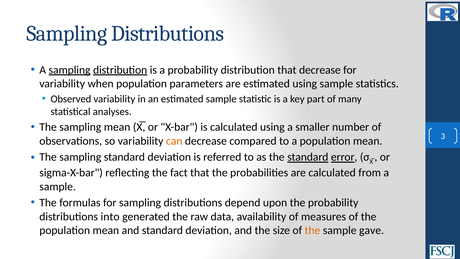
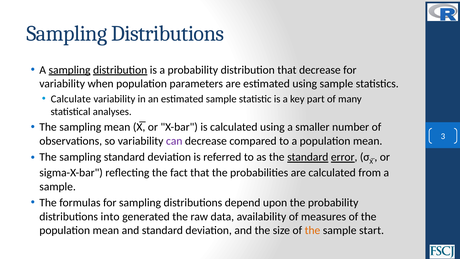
Observed: Observed -> Calculate
can colour: orange -> purple
gave: gave -> start
